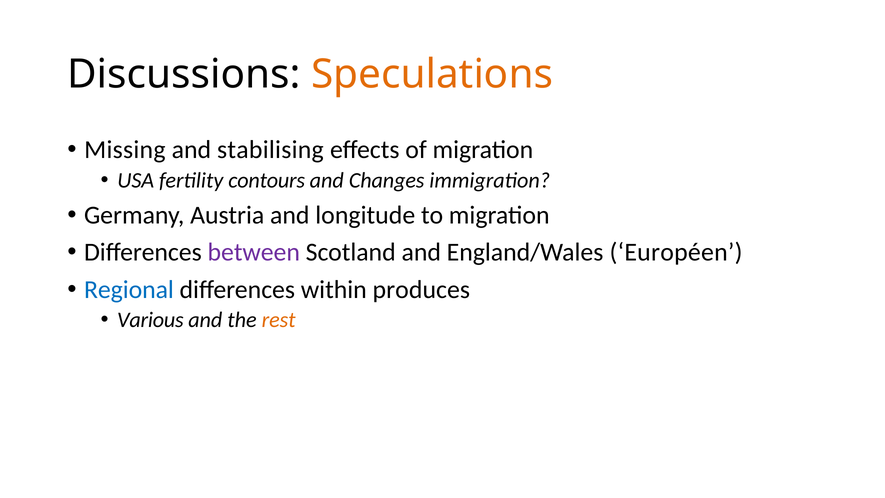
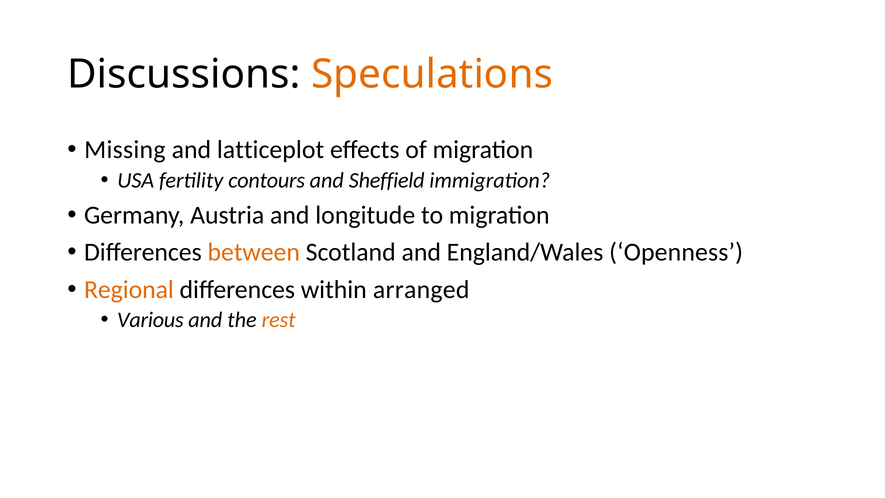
stabilising: stabilising -> latticeplot
Changes: Changes -> Sheffield
between colour: purple -> orange
Européen: Européen -> Openness
Regional colour: blue -> orange
produces: produces -> arranged
